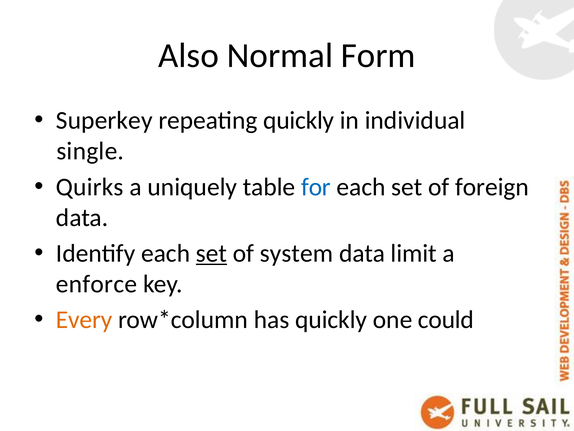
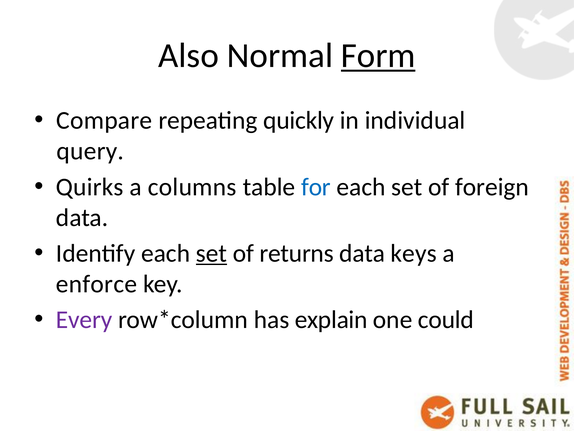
Form underline: none -> present
Superkey: Superkey -> Compare
single: single -> query
uniquely: uniquely -> columns
system: system -> returns
limit: limit -> keys
Every colour: orange -> purple
has quickly: quickly -> explain
